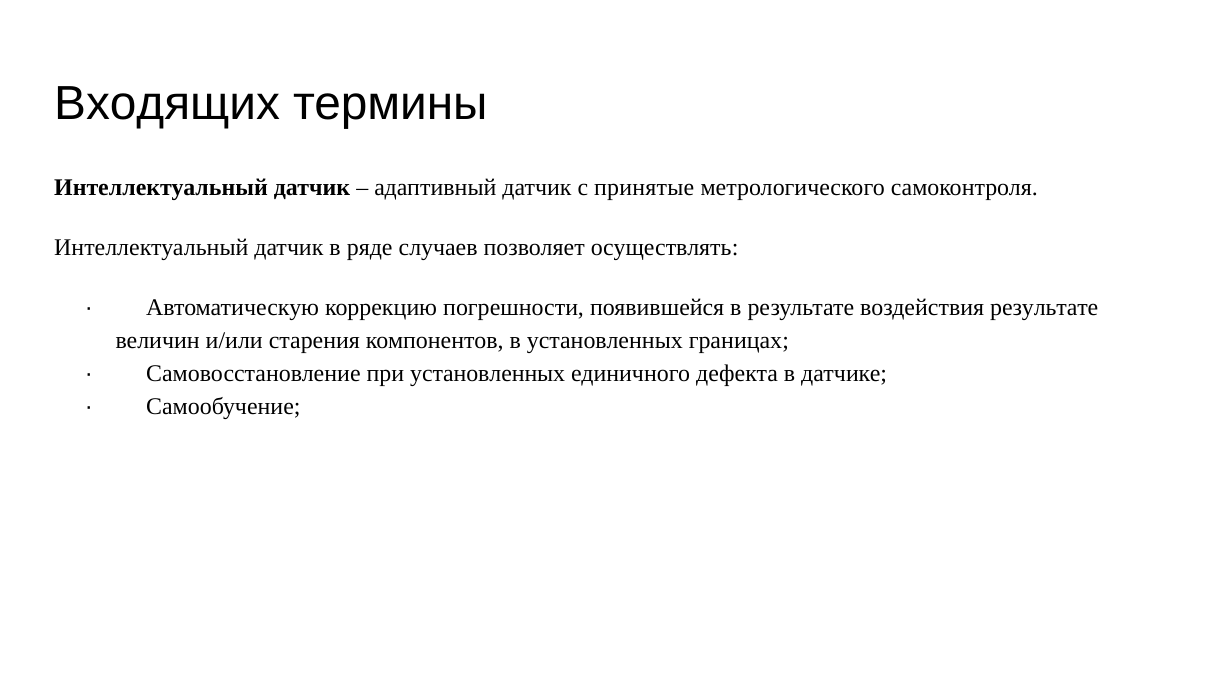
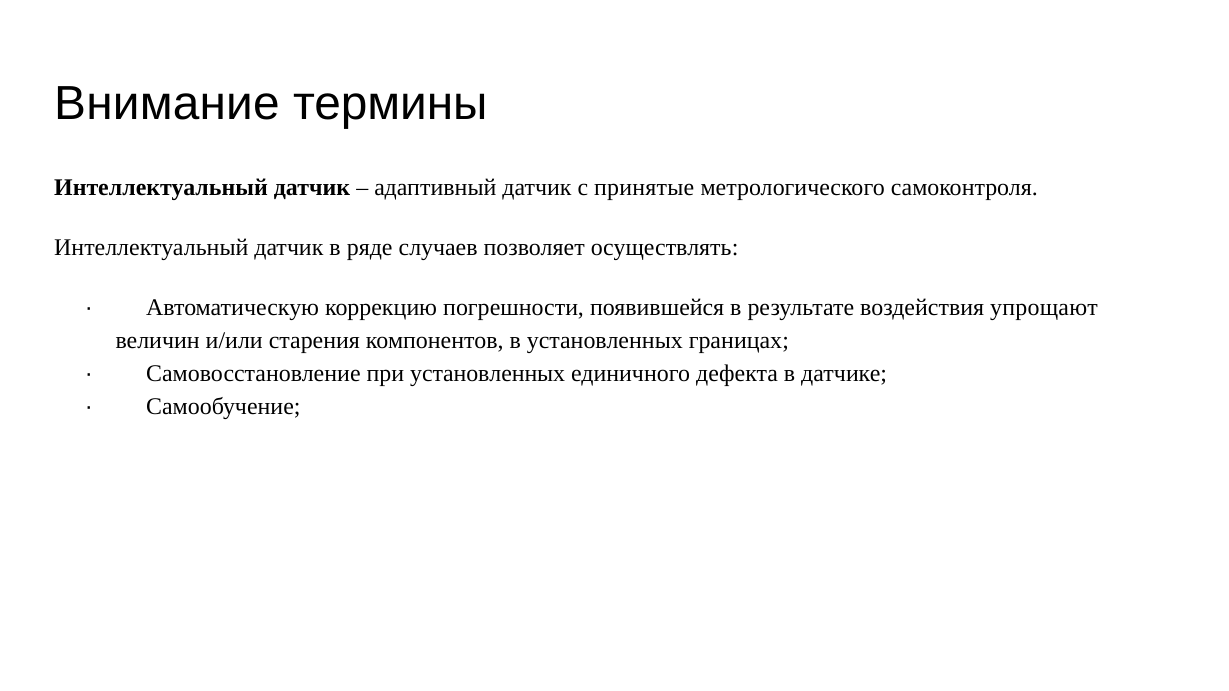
Входящих: Входящих -> Внимание
воздействия результате: результате -> упрощают
